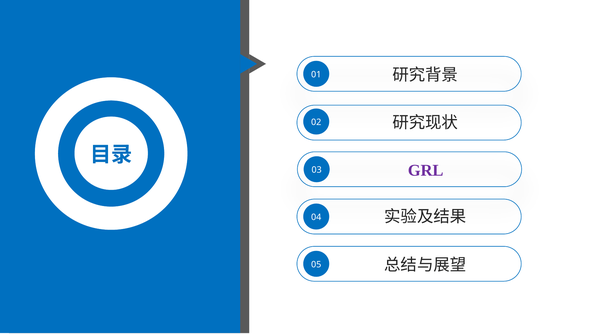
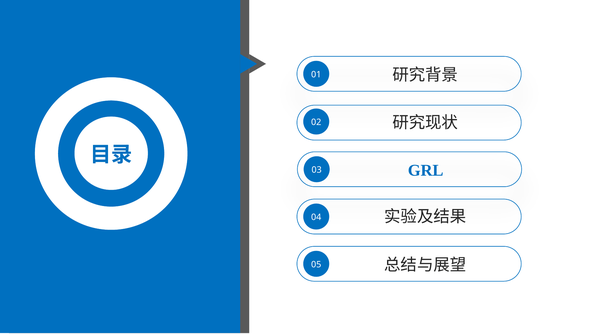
GRL colour: purple -> blue
